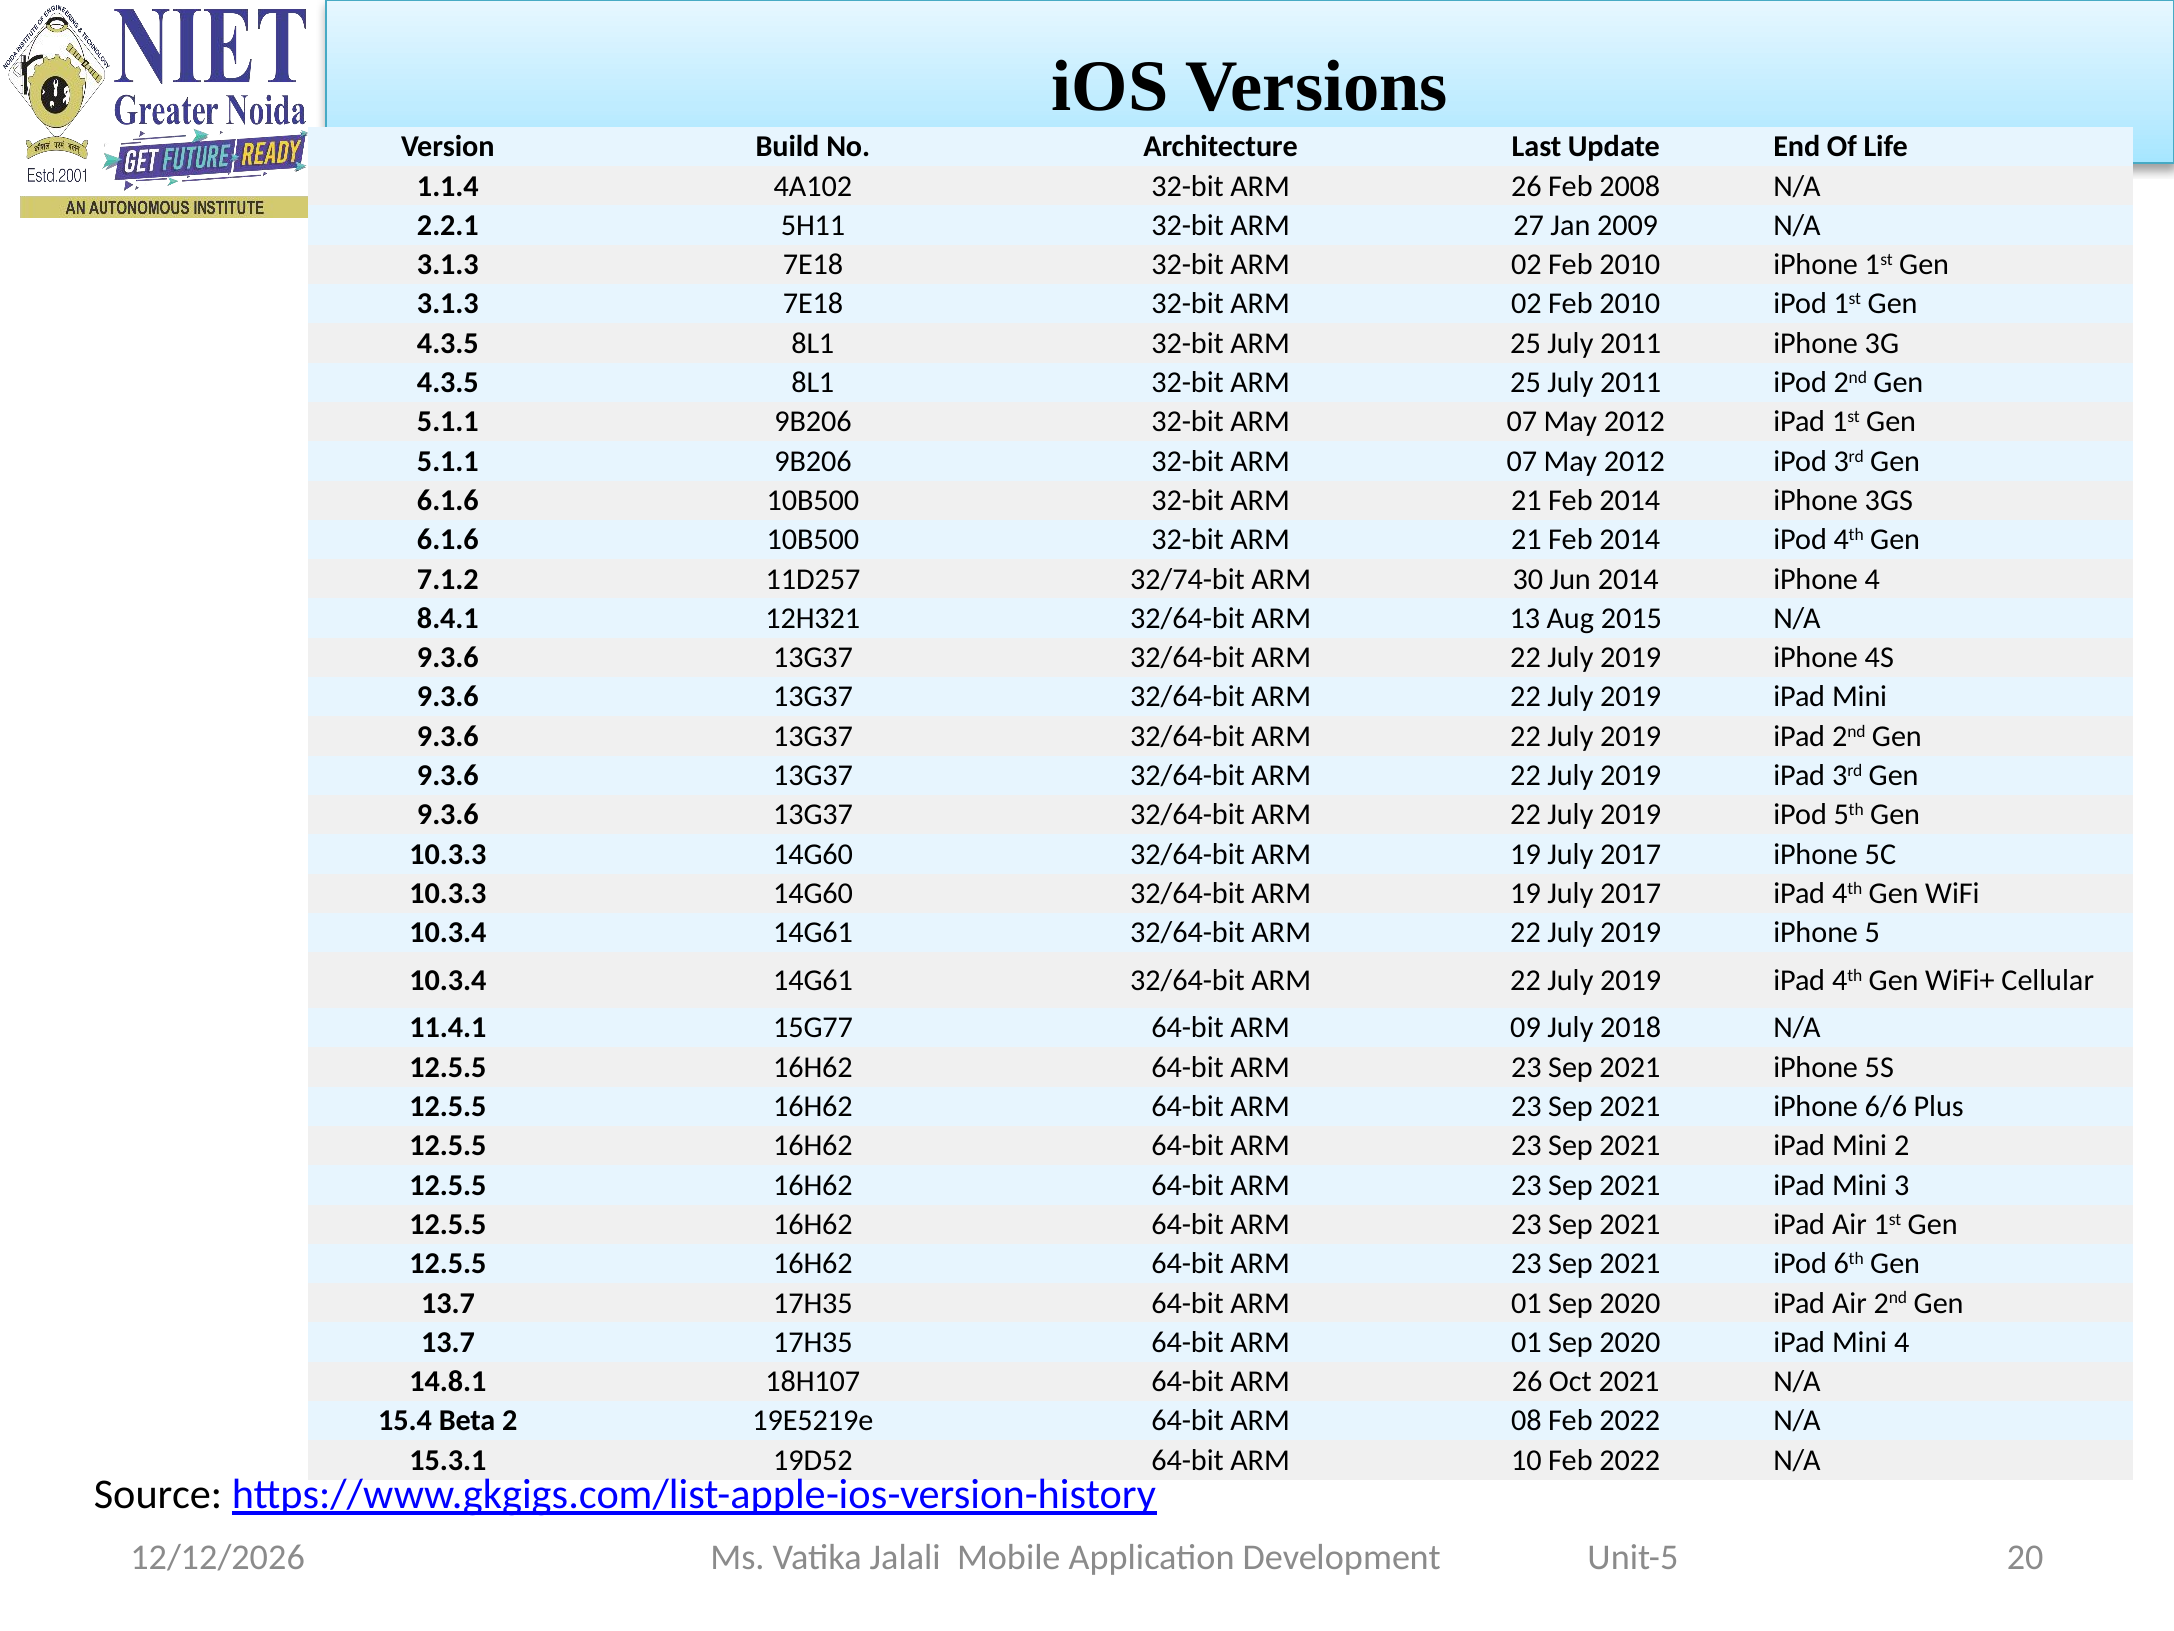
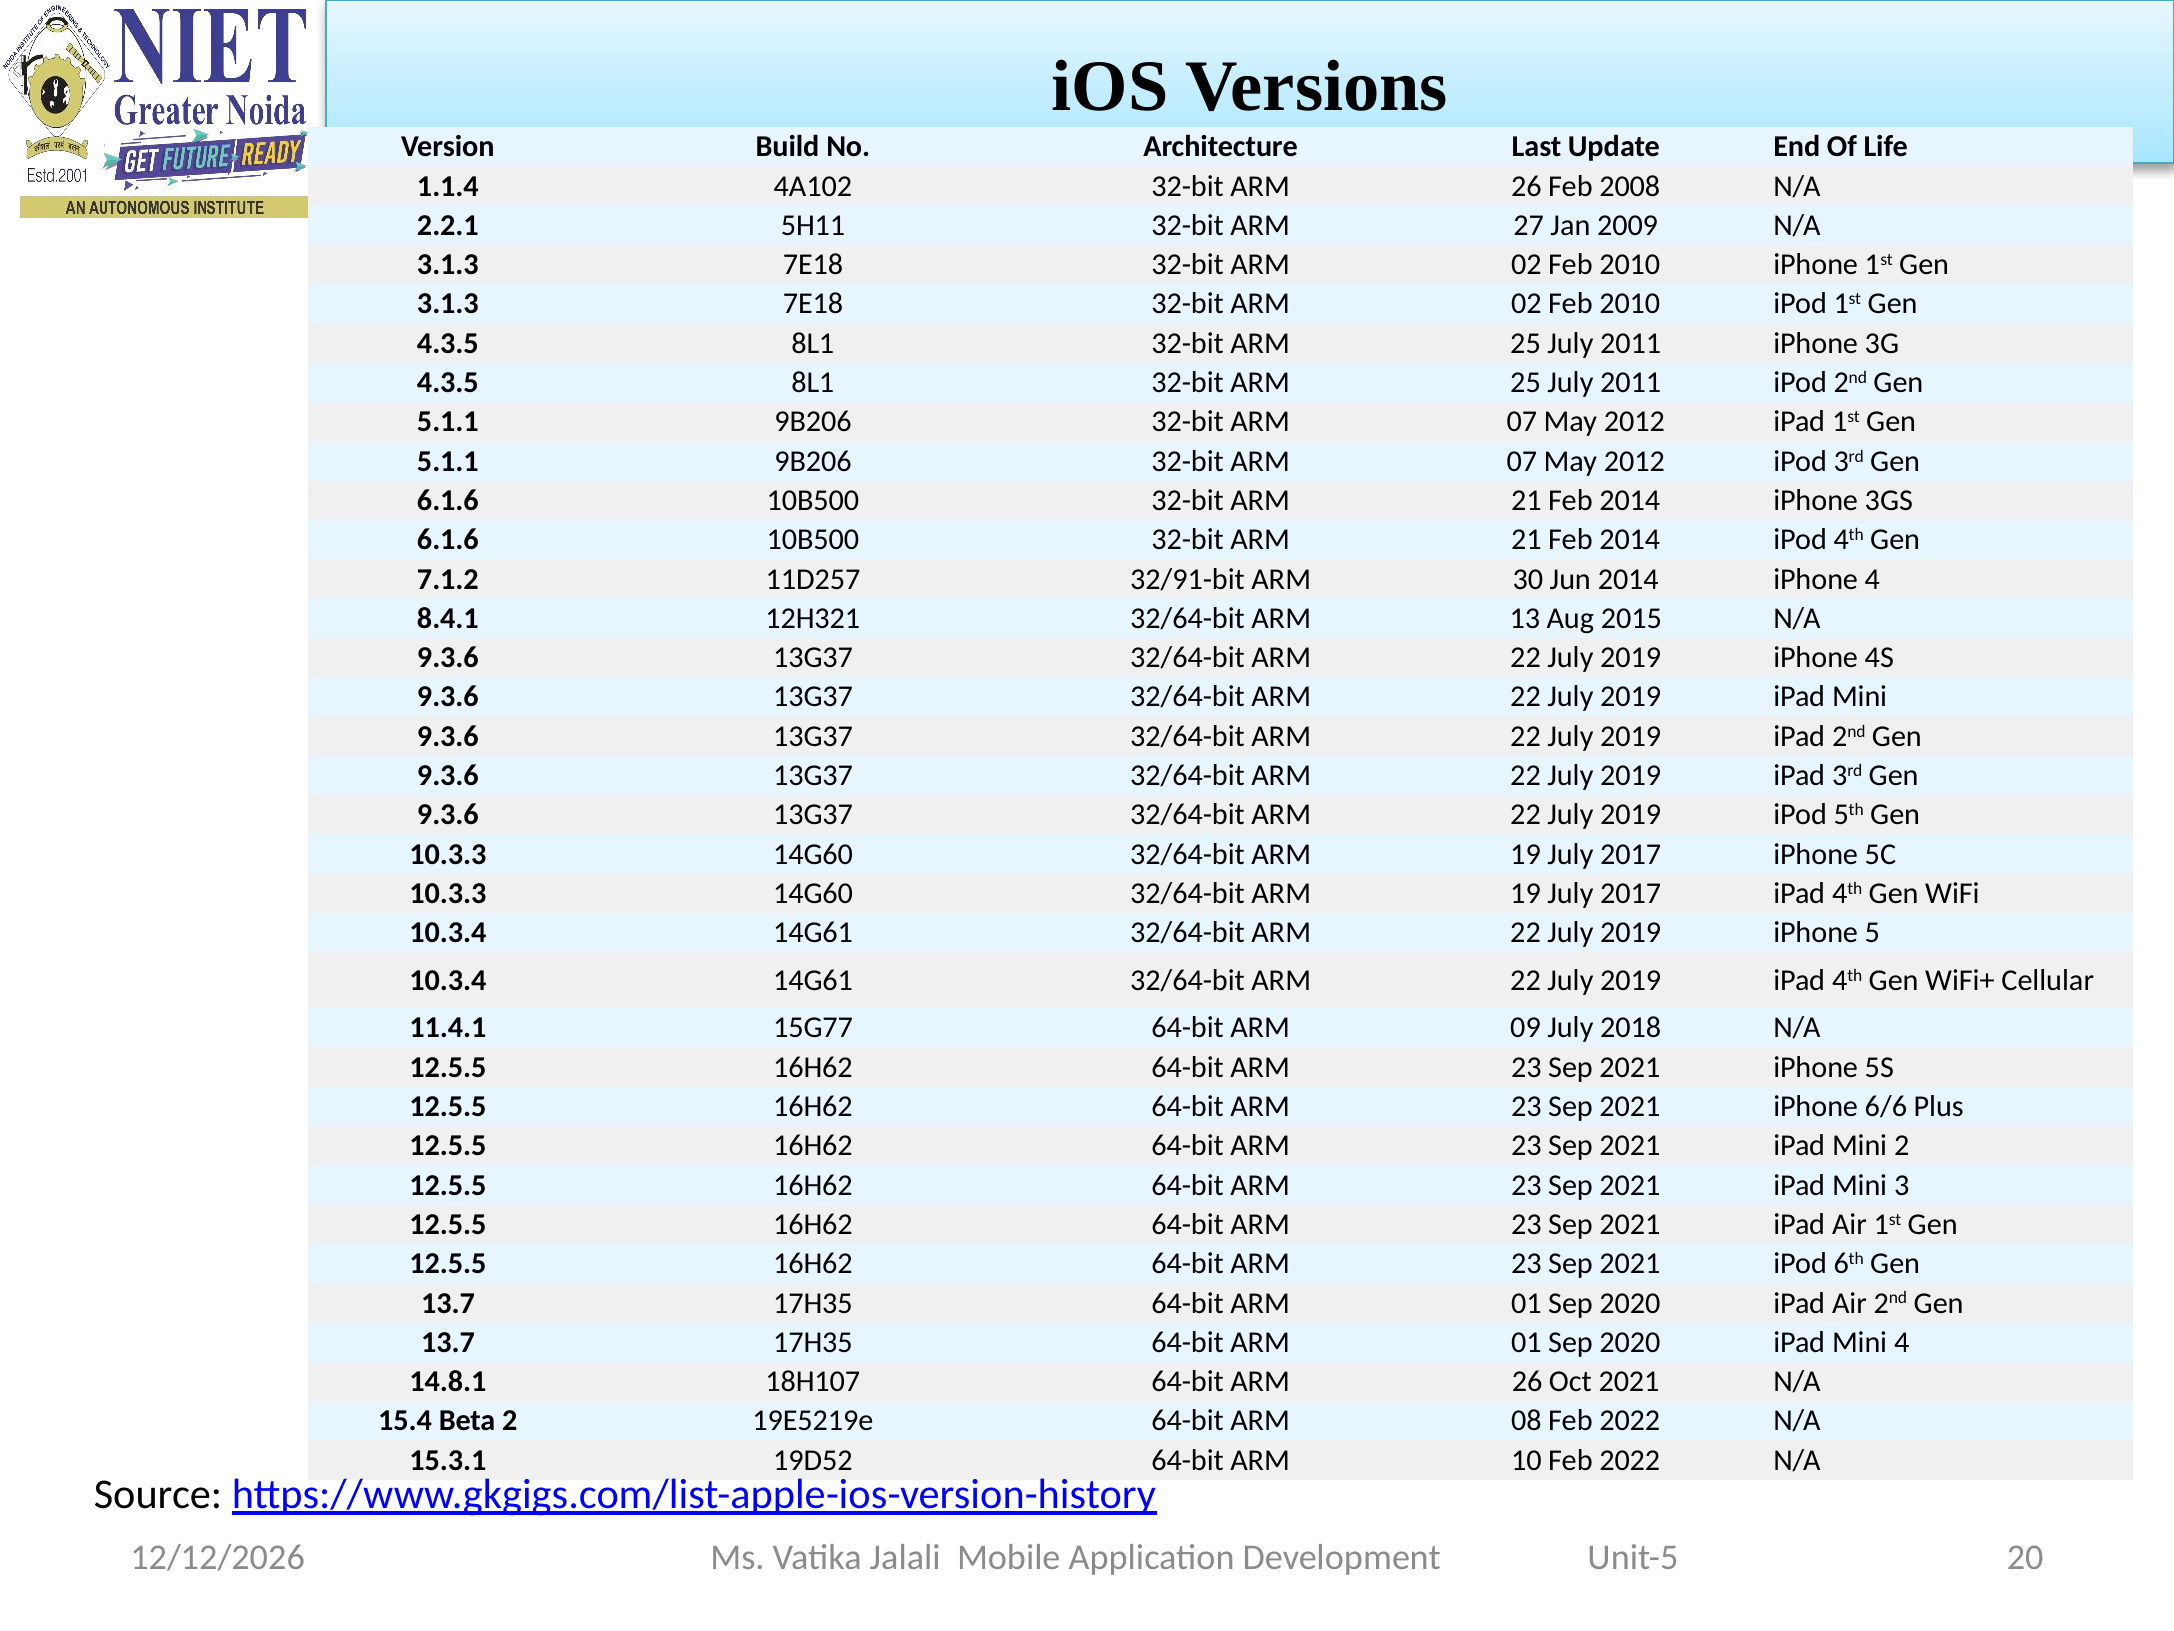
32/74-bit: 32/74-bit -> 32/91-bit
